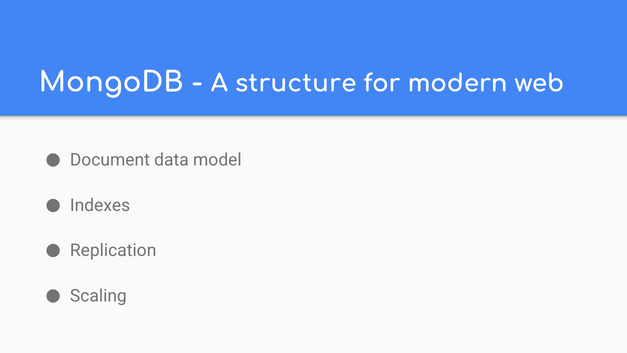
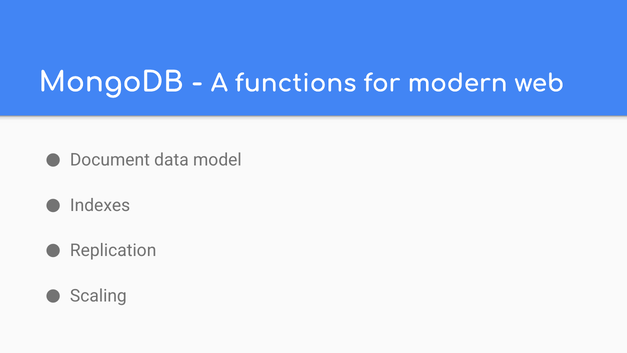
structure: structure -> functions
